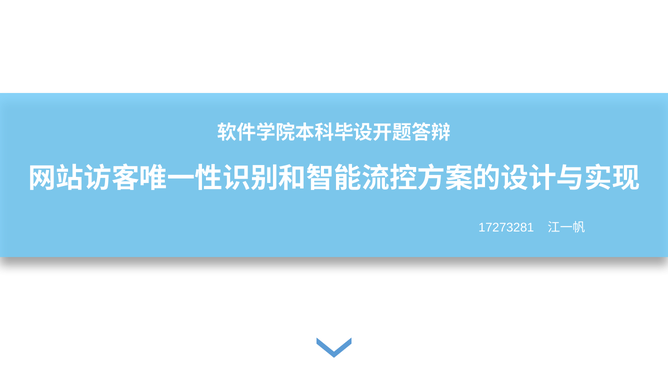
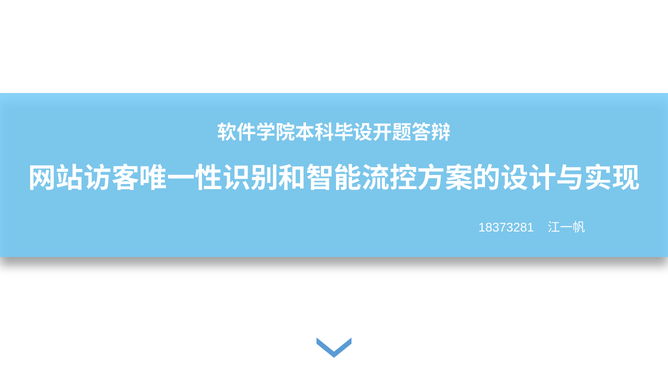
17273281: 17273281 -> 18373281
